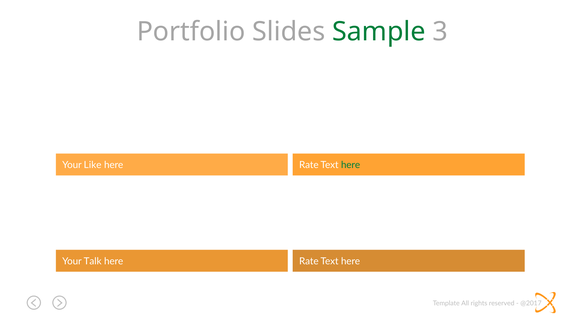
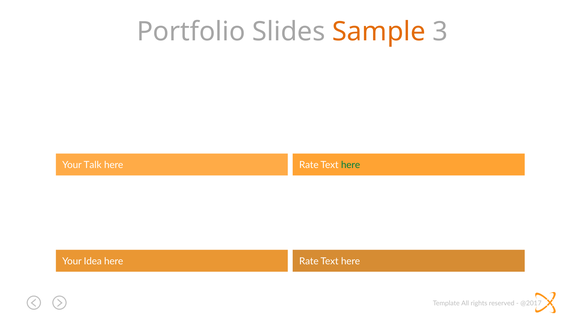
Sample colour: green -> orange
Like: Like -> Talk
Talk: Talk -> Idea
